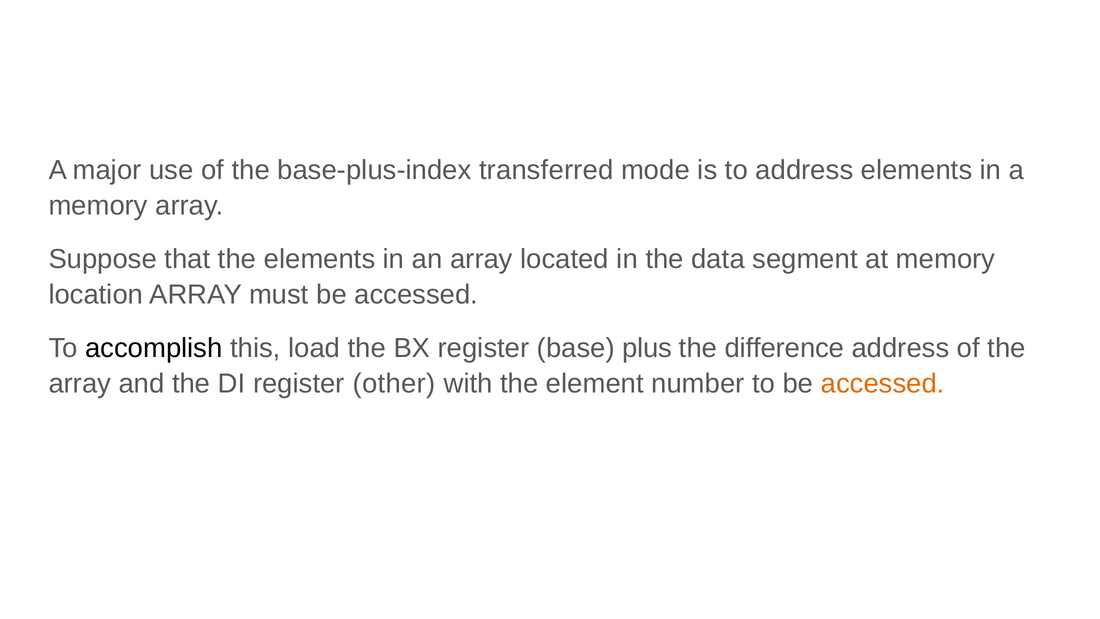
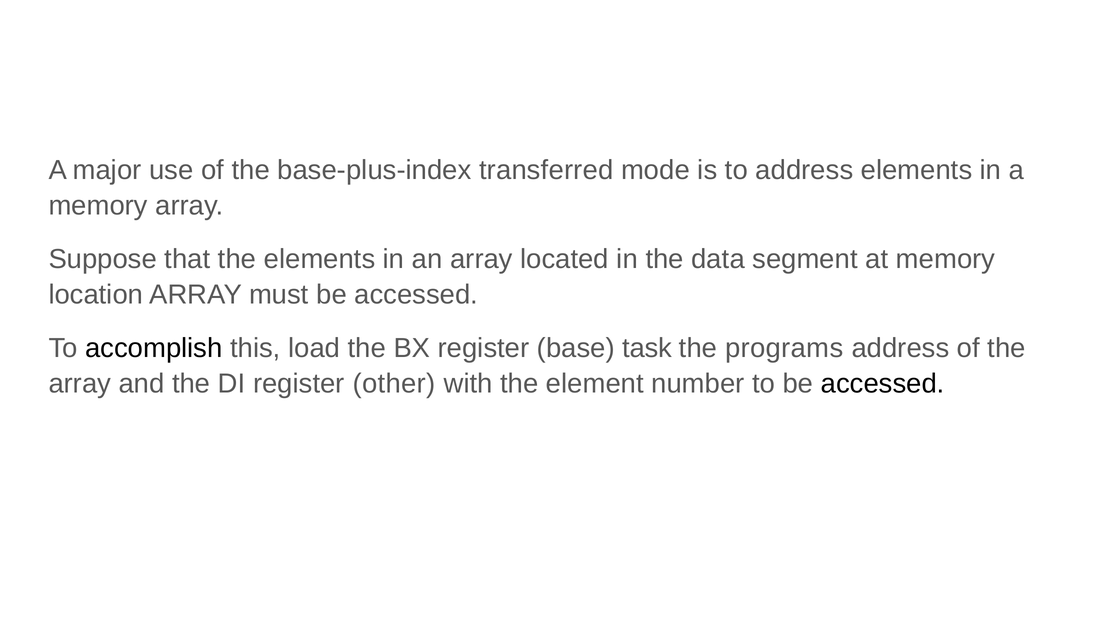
plus: plus -> task
difference: difference -> programs
accessed at (883, 384) colour: orange -> black
